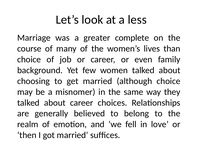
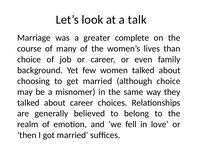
less: less -> talk
